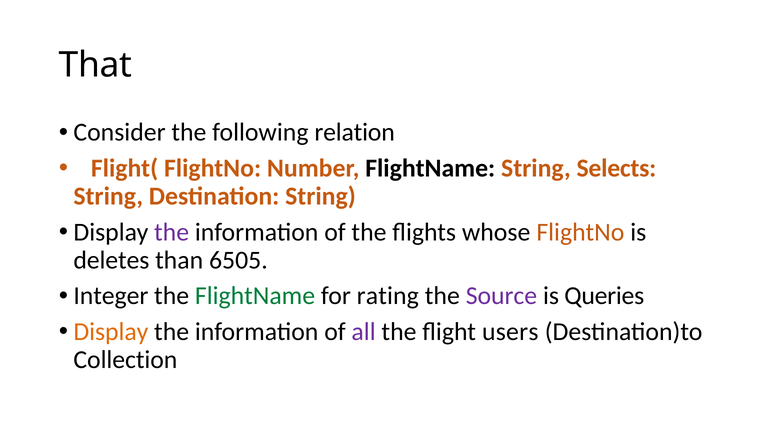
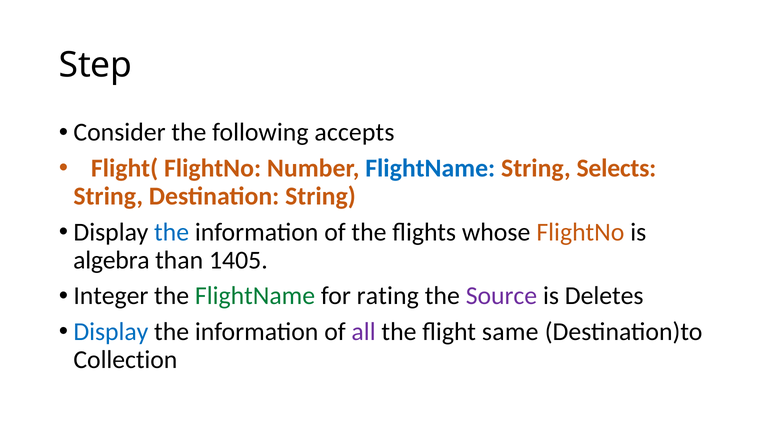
That: That -> Step
relation: relation -> accepts
FlightName at (430, 168) colour: black -> blue
the at (172, 232) colour: purple -> blue
deletes: deletes -> algebra
6505: 6505 -> 1405
Queries: Queries -> Deletes
Display at (111, 332) colour: orange -> blue
users: users -> same
